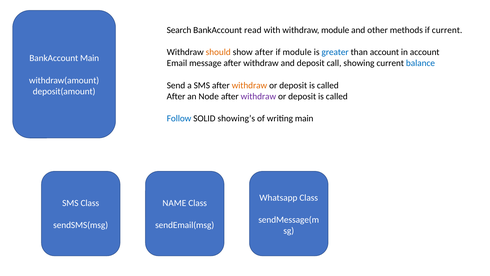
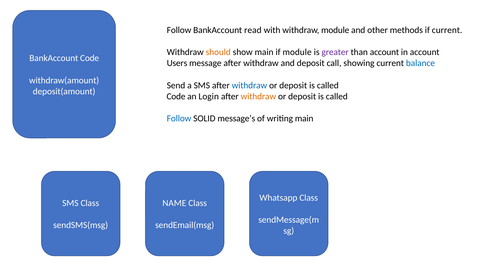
Search at (179, 30): Search -> Follow
show after: after -> main
greater colour: blue -> purple
BankAccount Main: Main -> Code
Email: Email -> Users
withdraw at (249, 85) colour: orange -> blue
After at (176, 96): After -> Code
Node: Node -> Login
withdraw at (258, 96) colour: purple -> orange
showing’s: showing’s -> message’s
